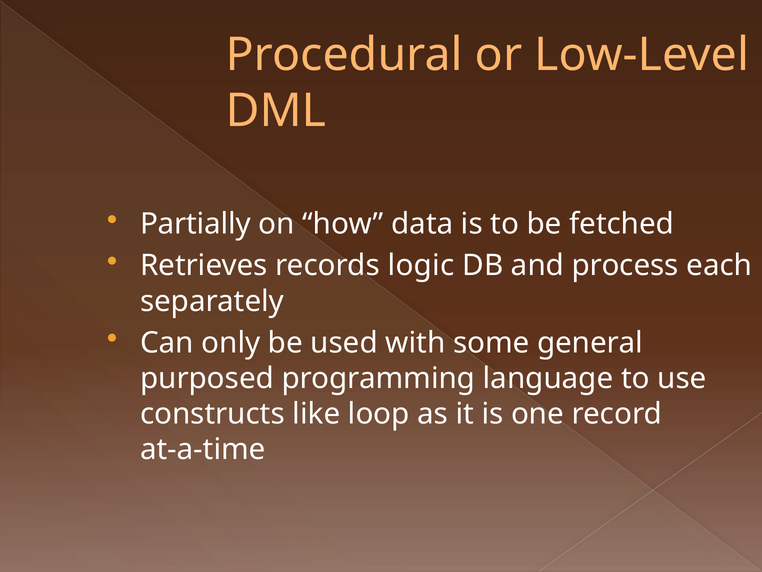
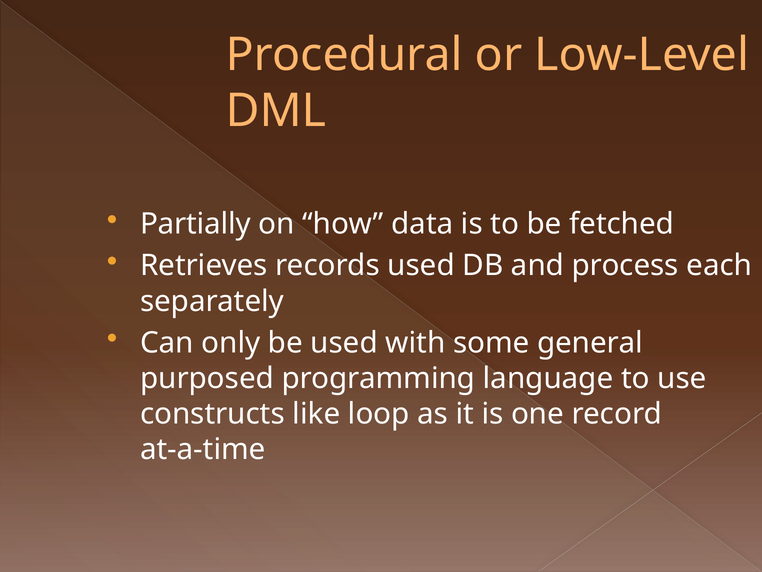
records logic: logic -> used
